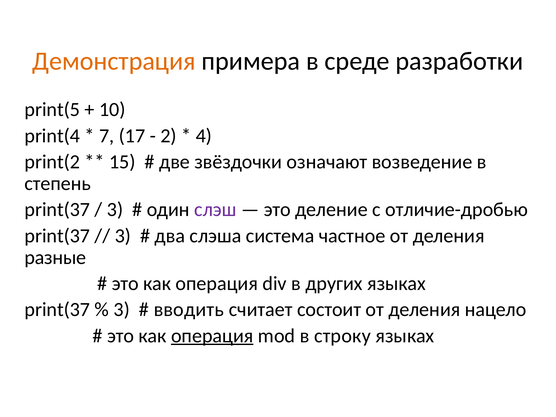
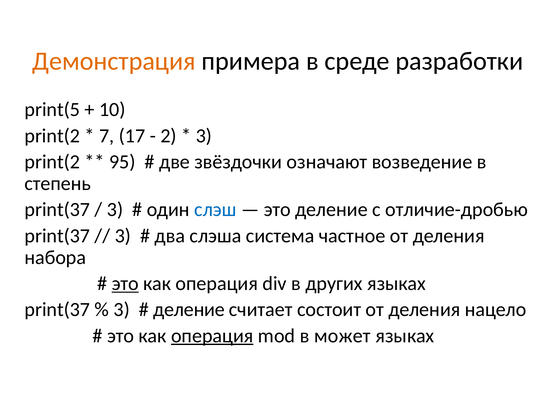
print(4 at (52, 136): print(4 -> print(2
4 at (204, 136): 4 -> 3
15: 15 -> 95
слэш colour: purple -> blue
разные: разные -> набора
это at (125, 284) underline: none -> present
вводить at (189, 310): вводить -> деление
строку: строку -> может
